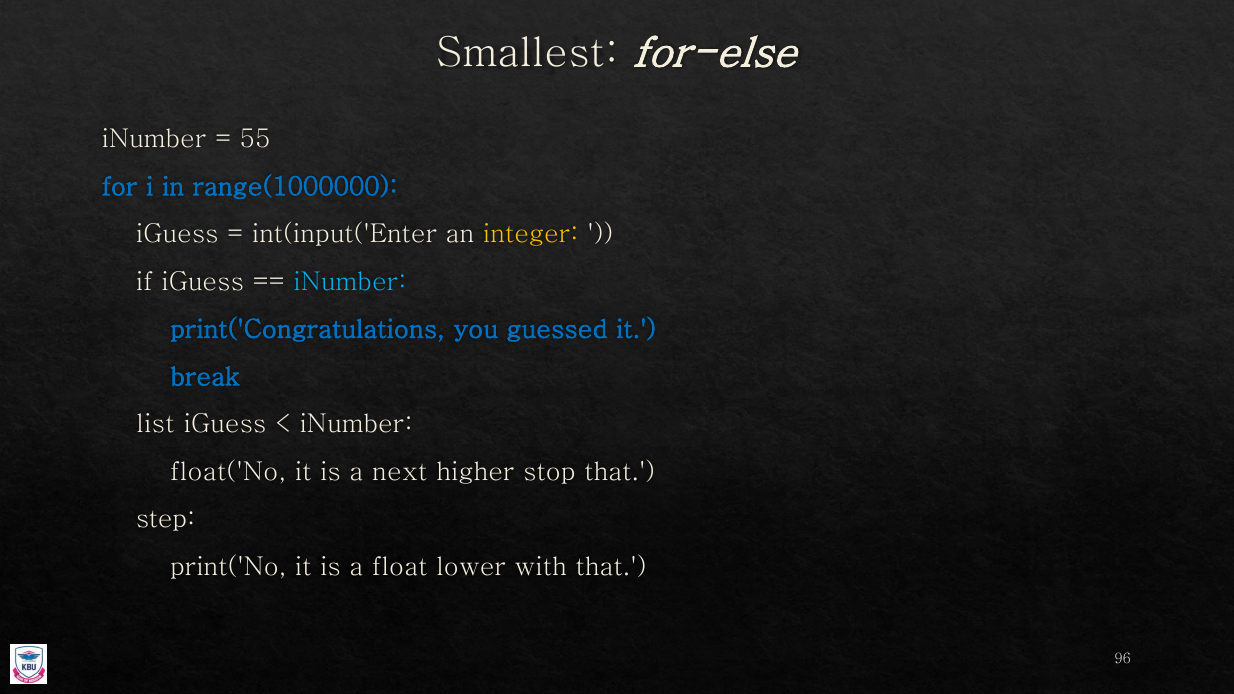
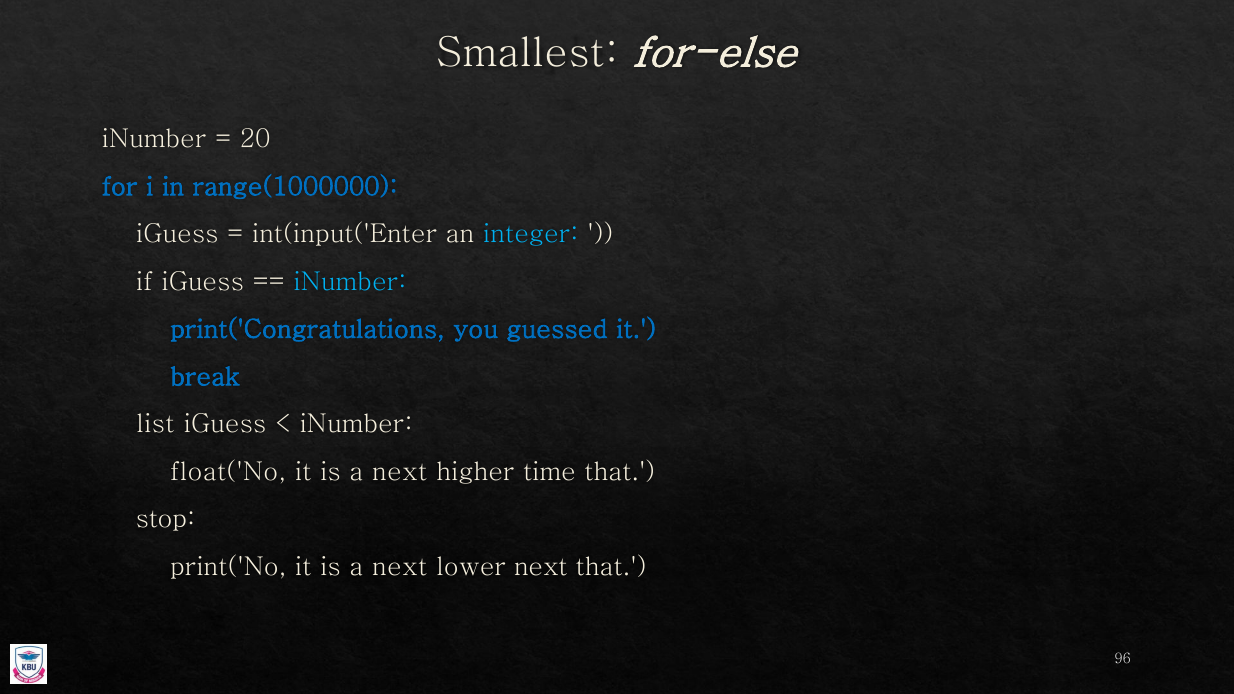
55: 55 -> 20
integer colour: yellow -> light blue
stop: stop -> time
step: step -> stop
float at (400, 567): float -> next
lower with: with -> next
